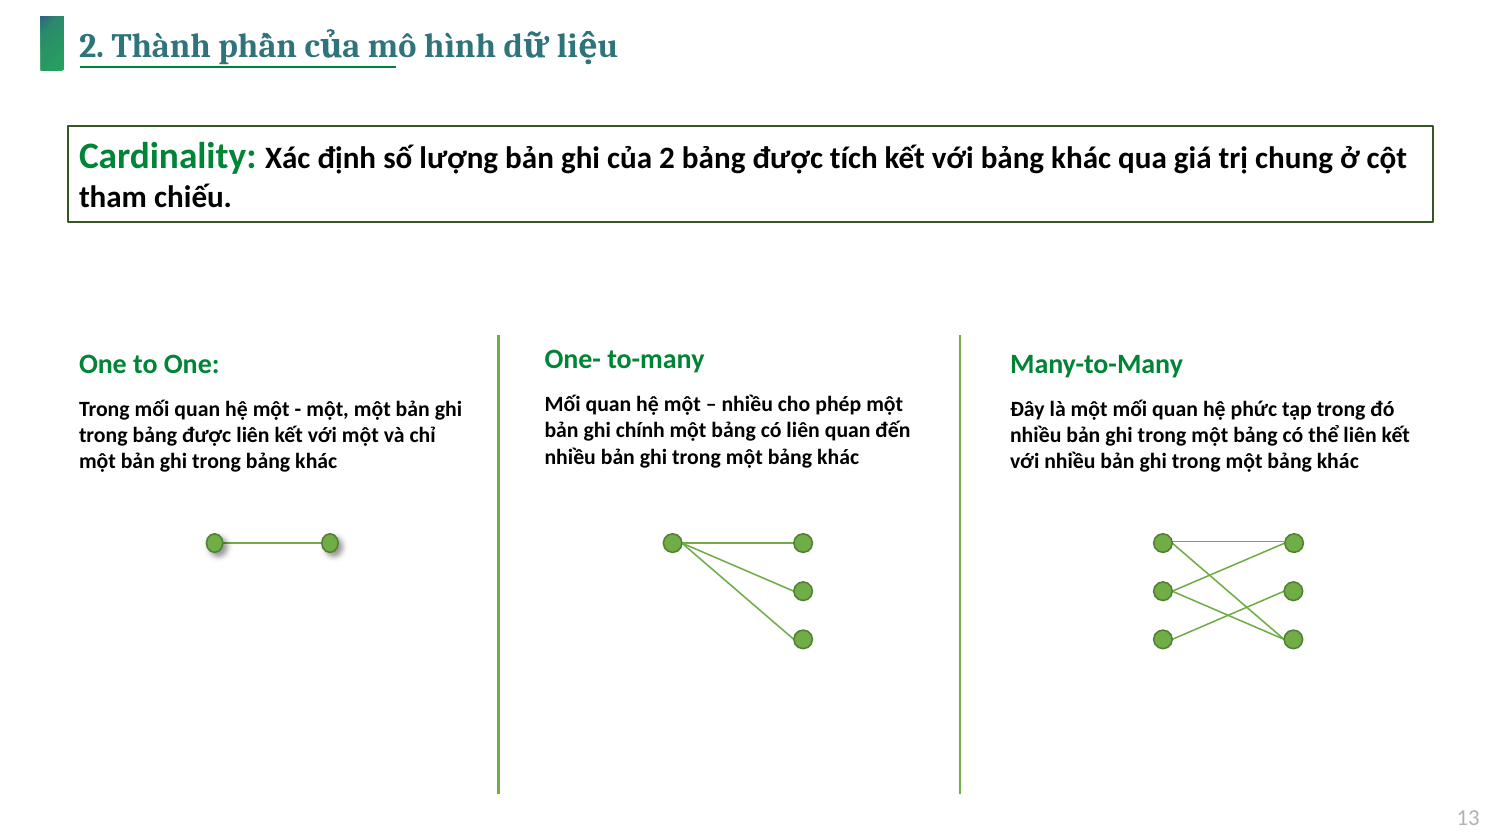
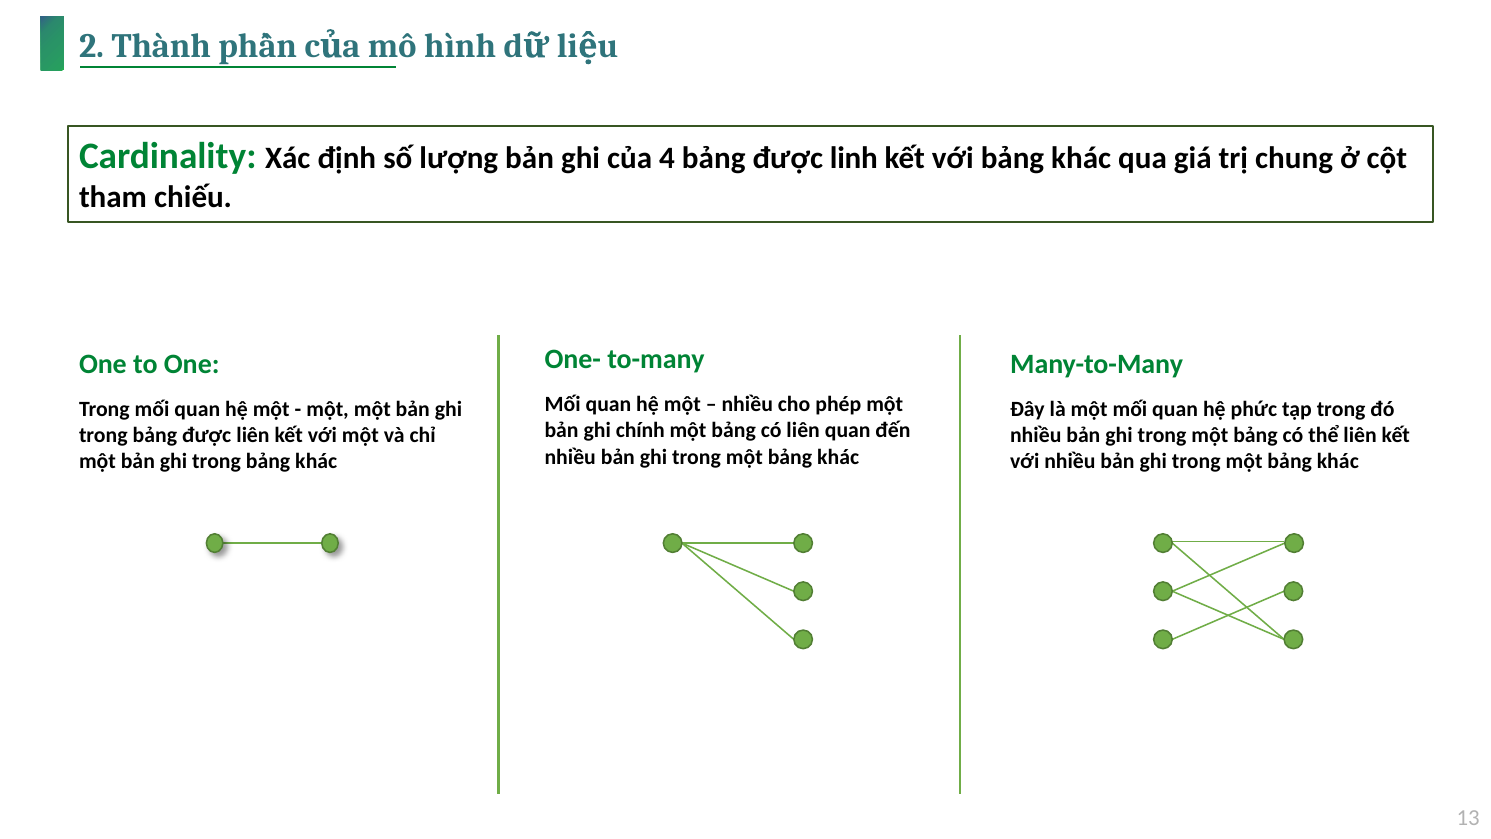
của 2: 2 -> 4
tích: tích -> linh
